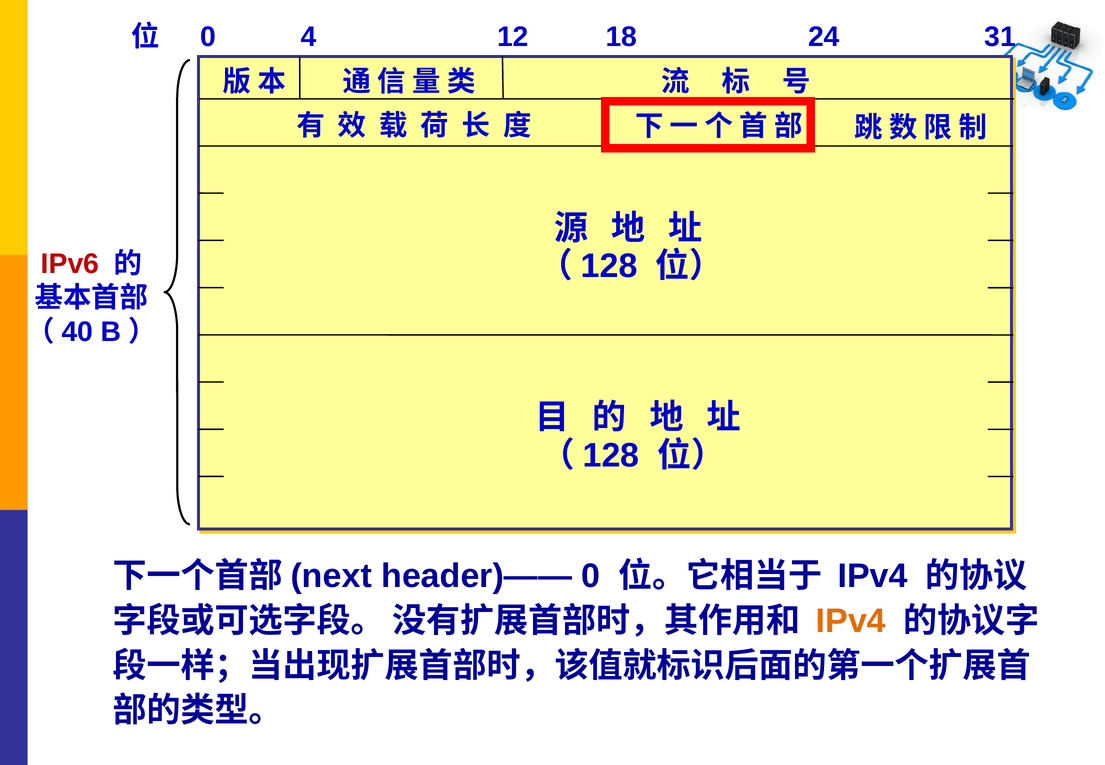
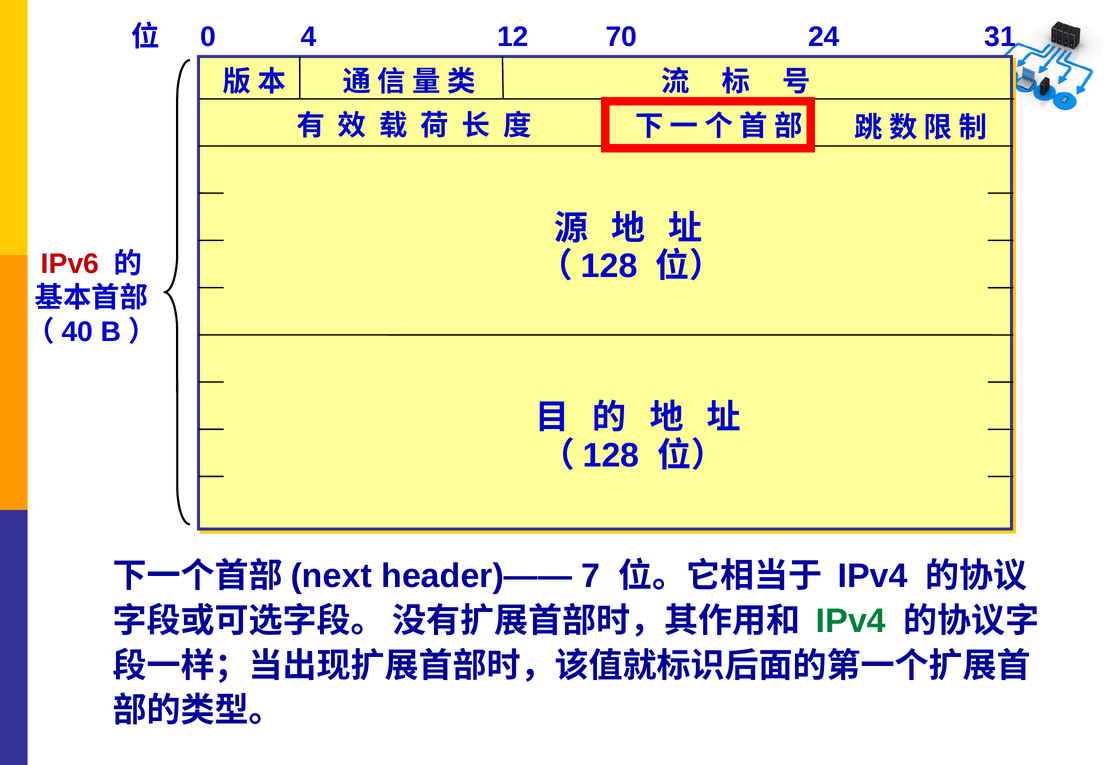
18: 18 -> 70
header)—— 0: 0 -> 7
IPv4 at (851, 621) colour: orange -> green
